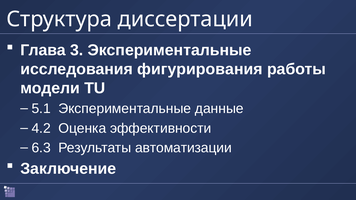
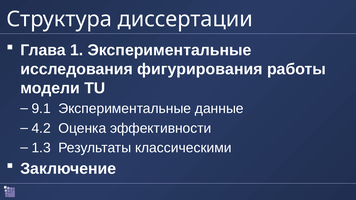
3: 3 -> 1
5.1: 5.1 -> 9.1
6.3: 6.3 -> 1.3
автоматизации: автоматизации -> классическими
